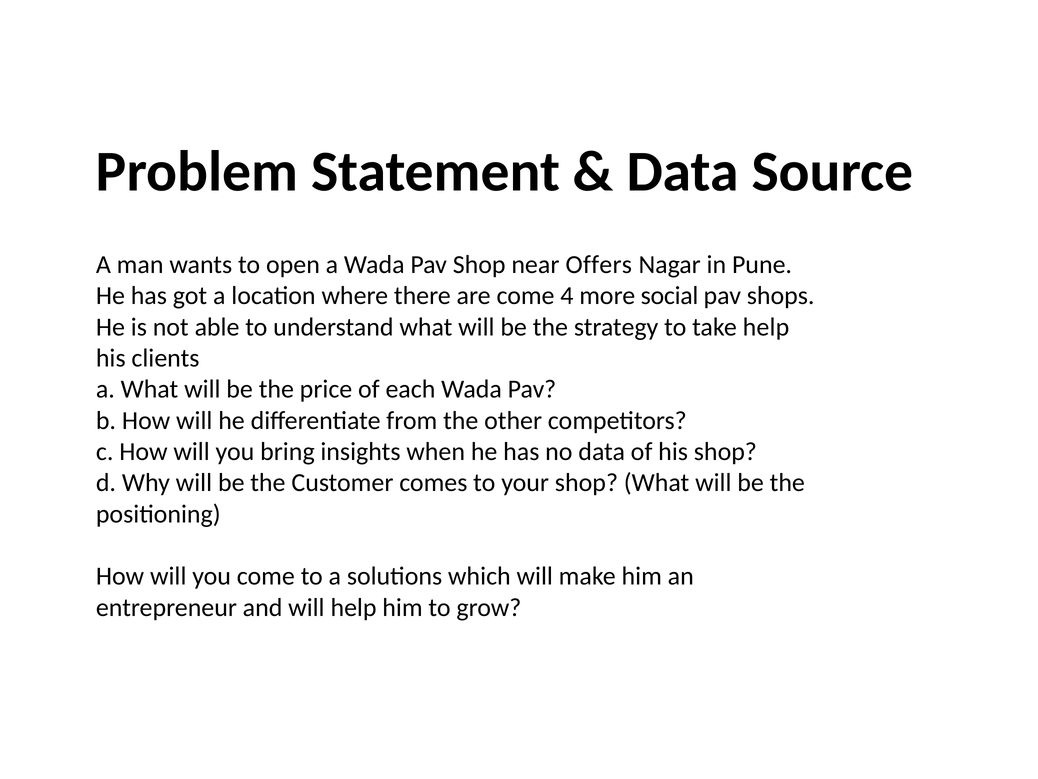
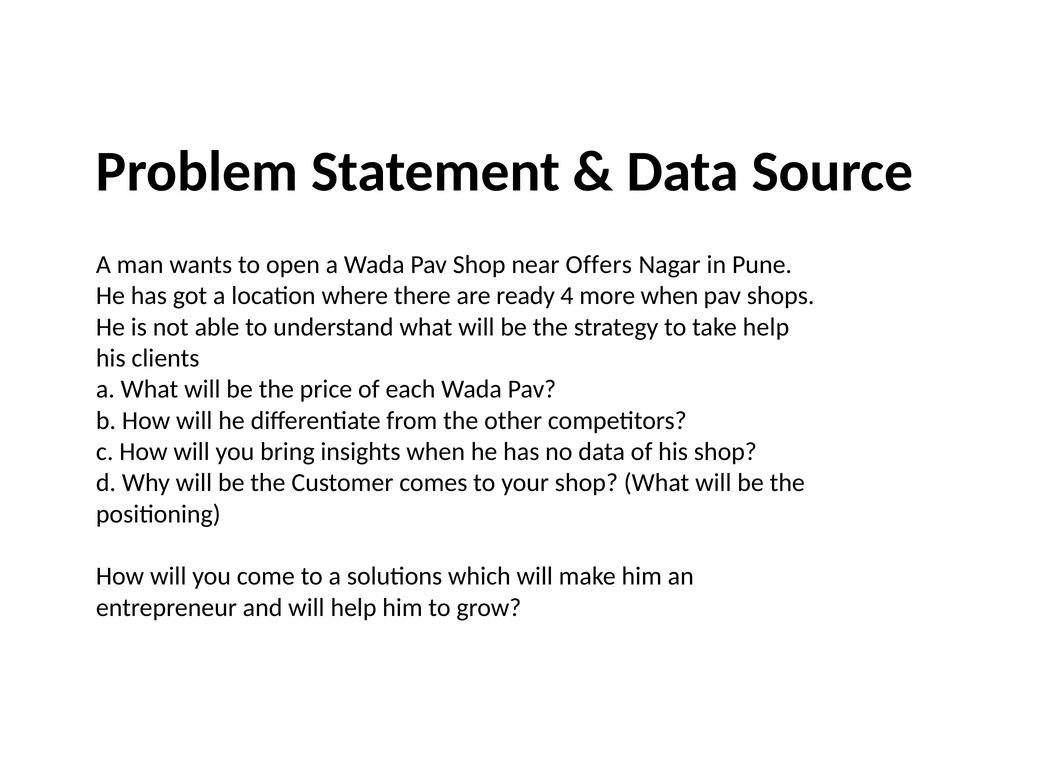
are come: come -> ready
more social: social -> when
